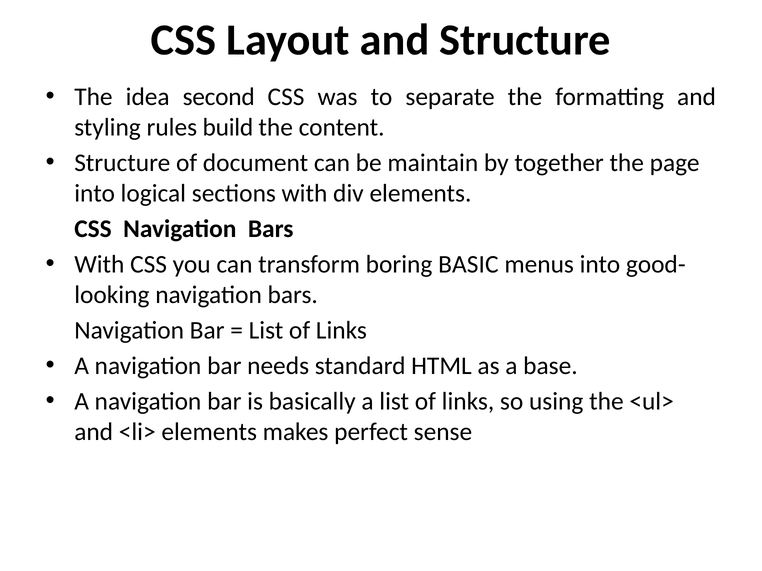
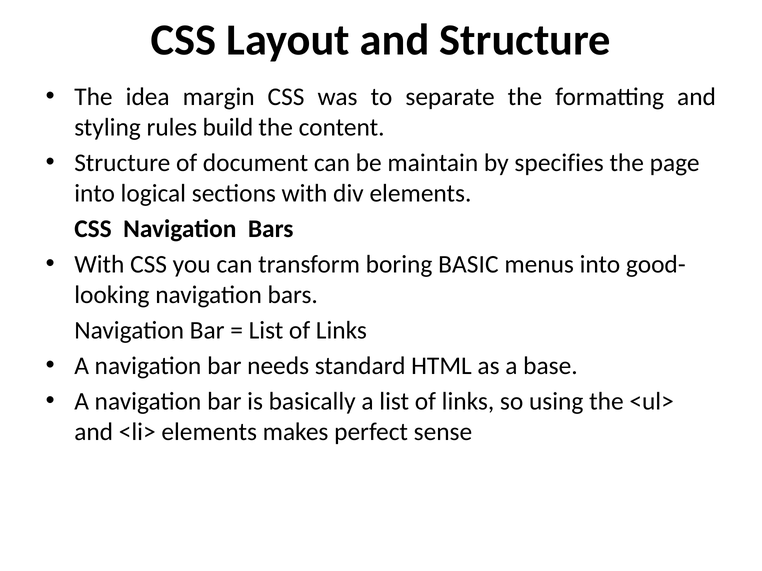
second: second -> margin
together: together -> specifies
